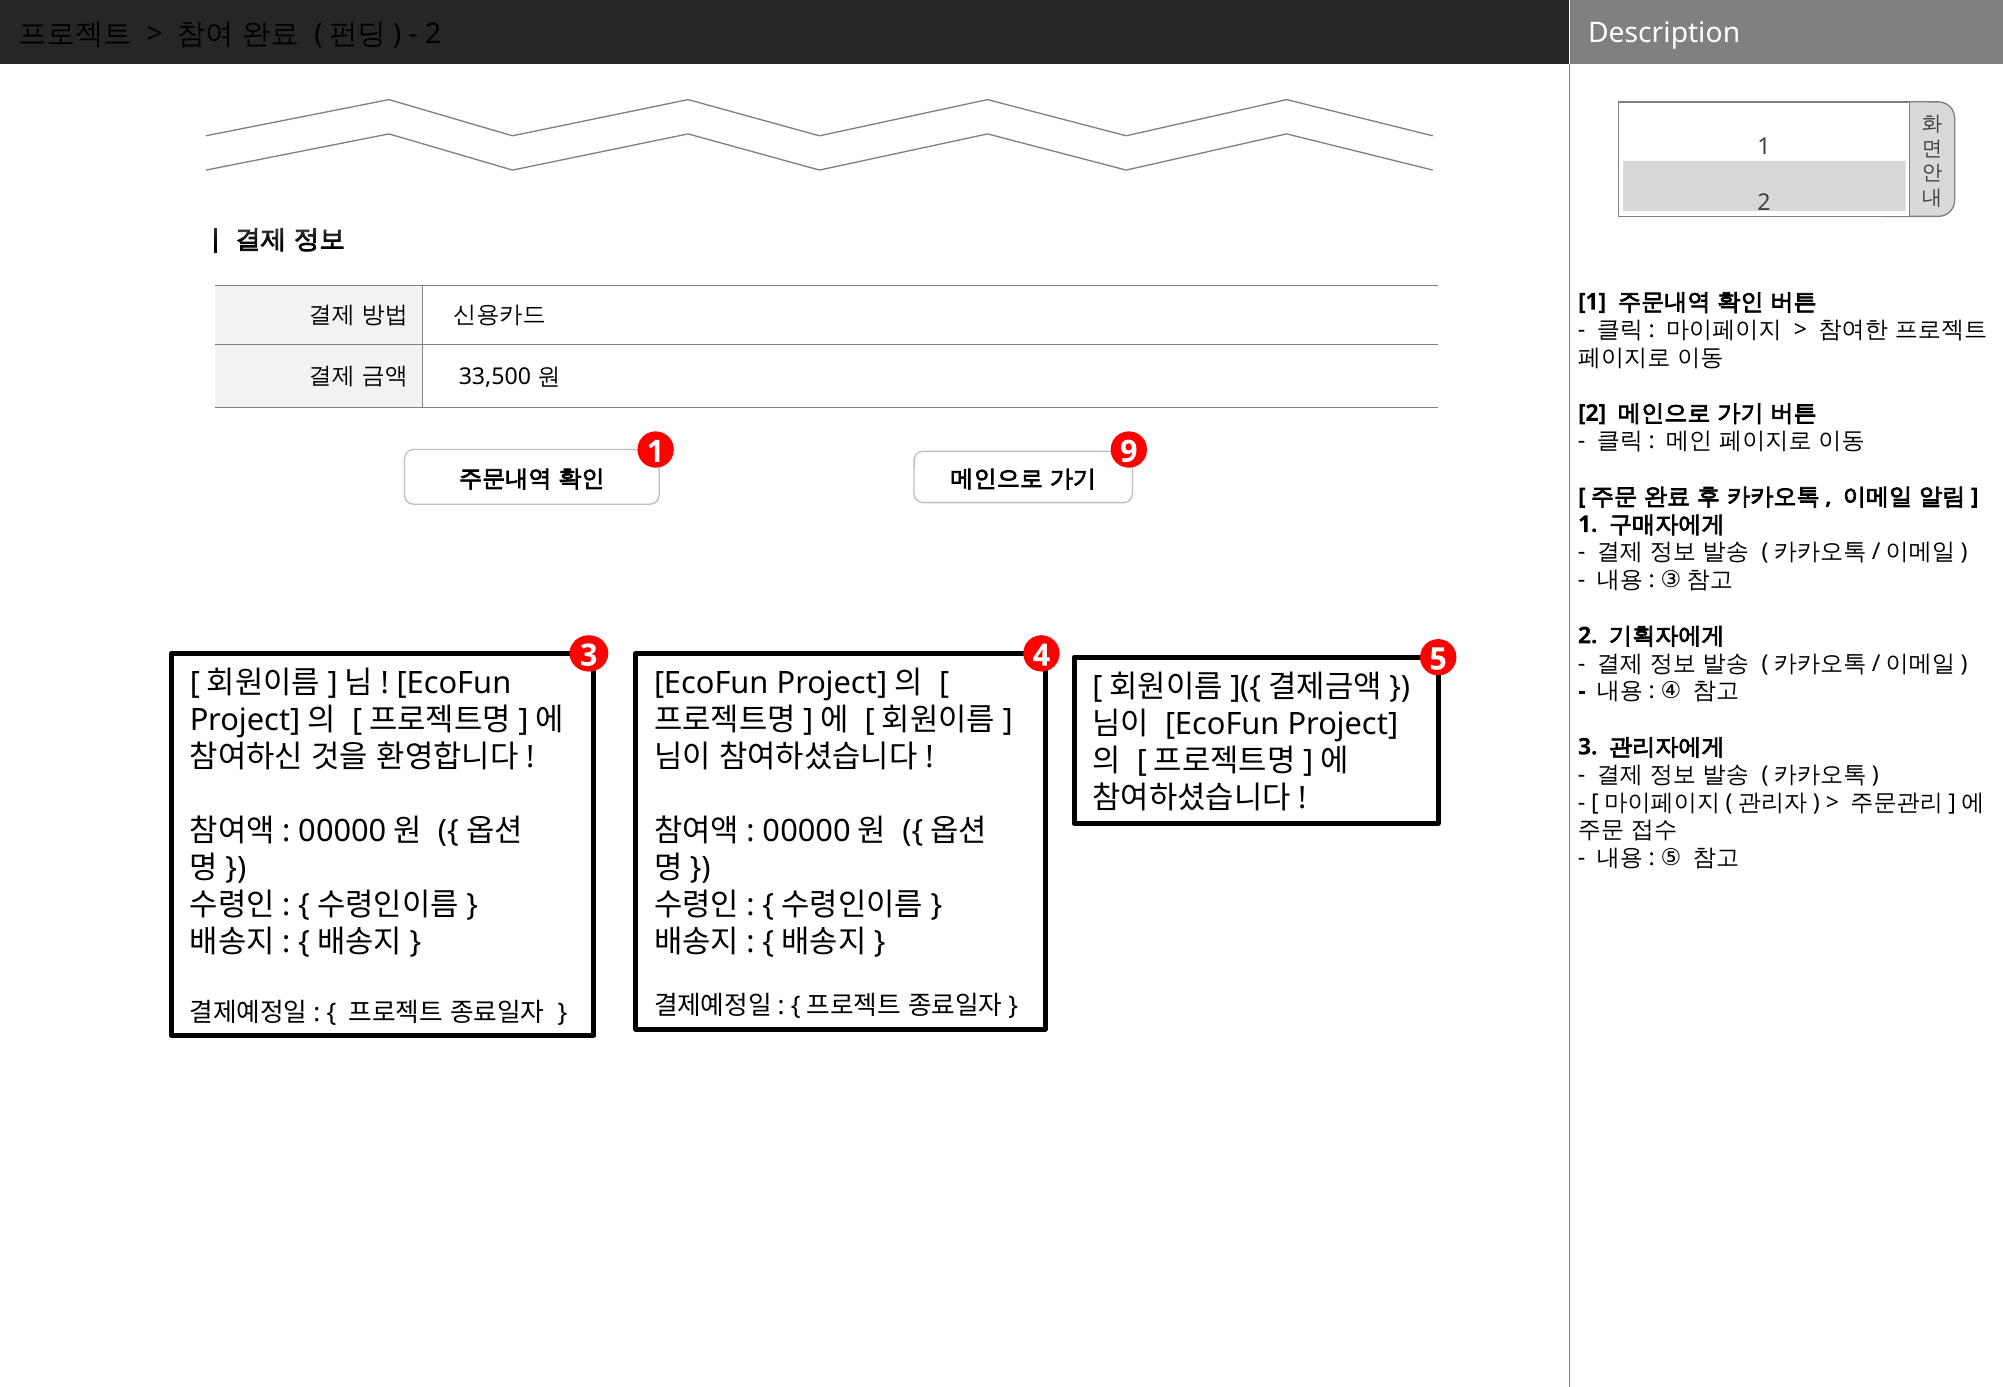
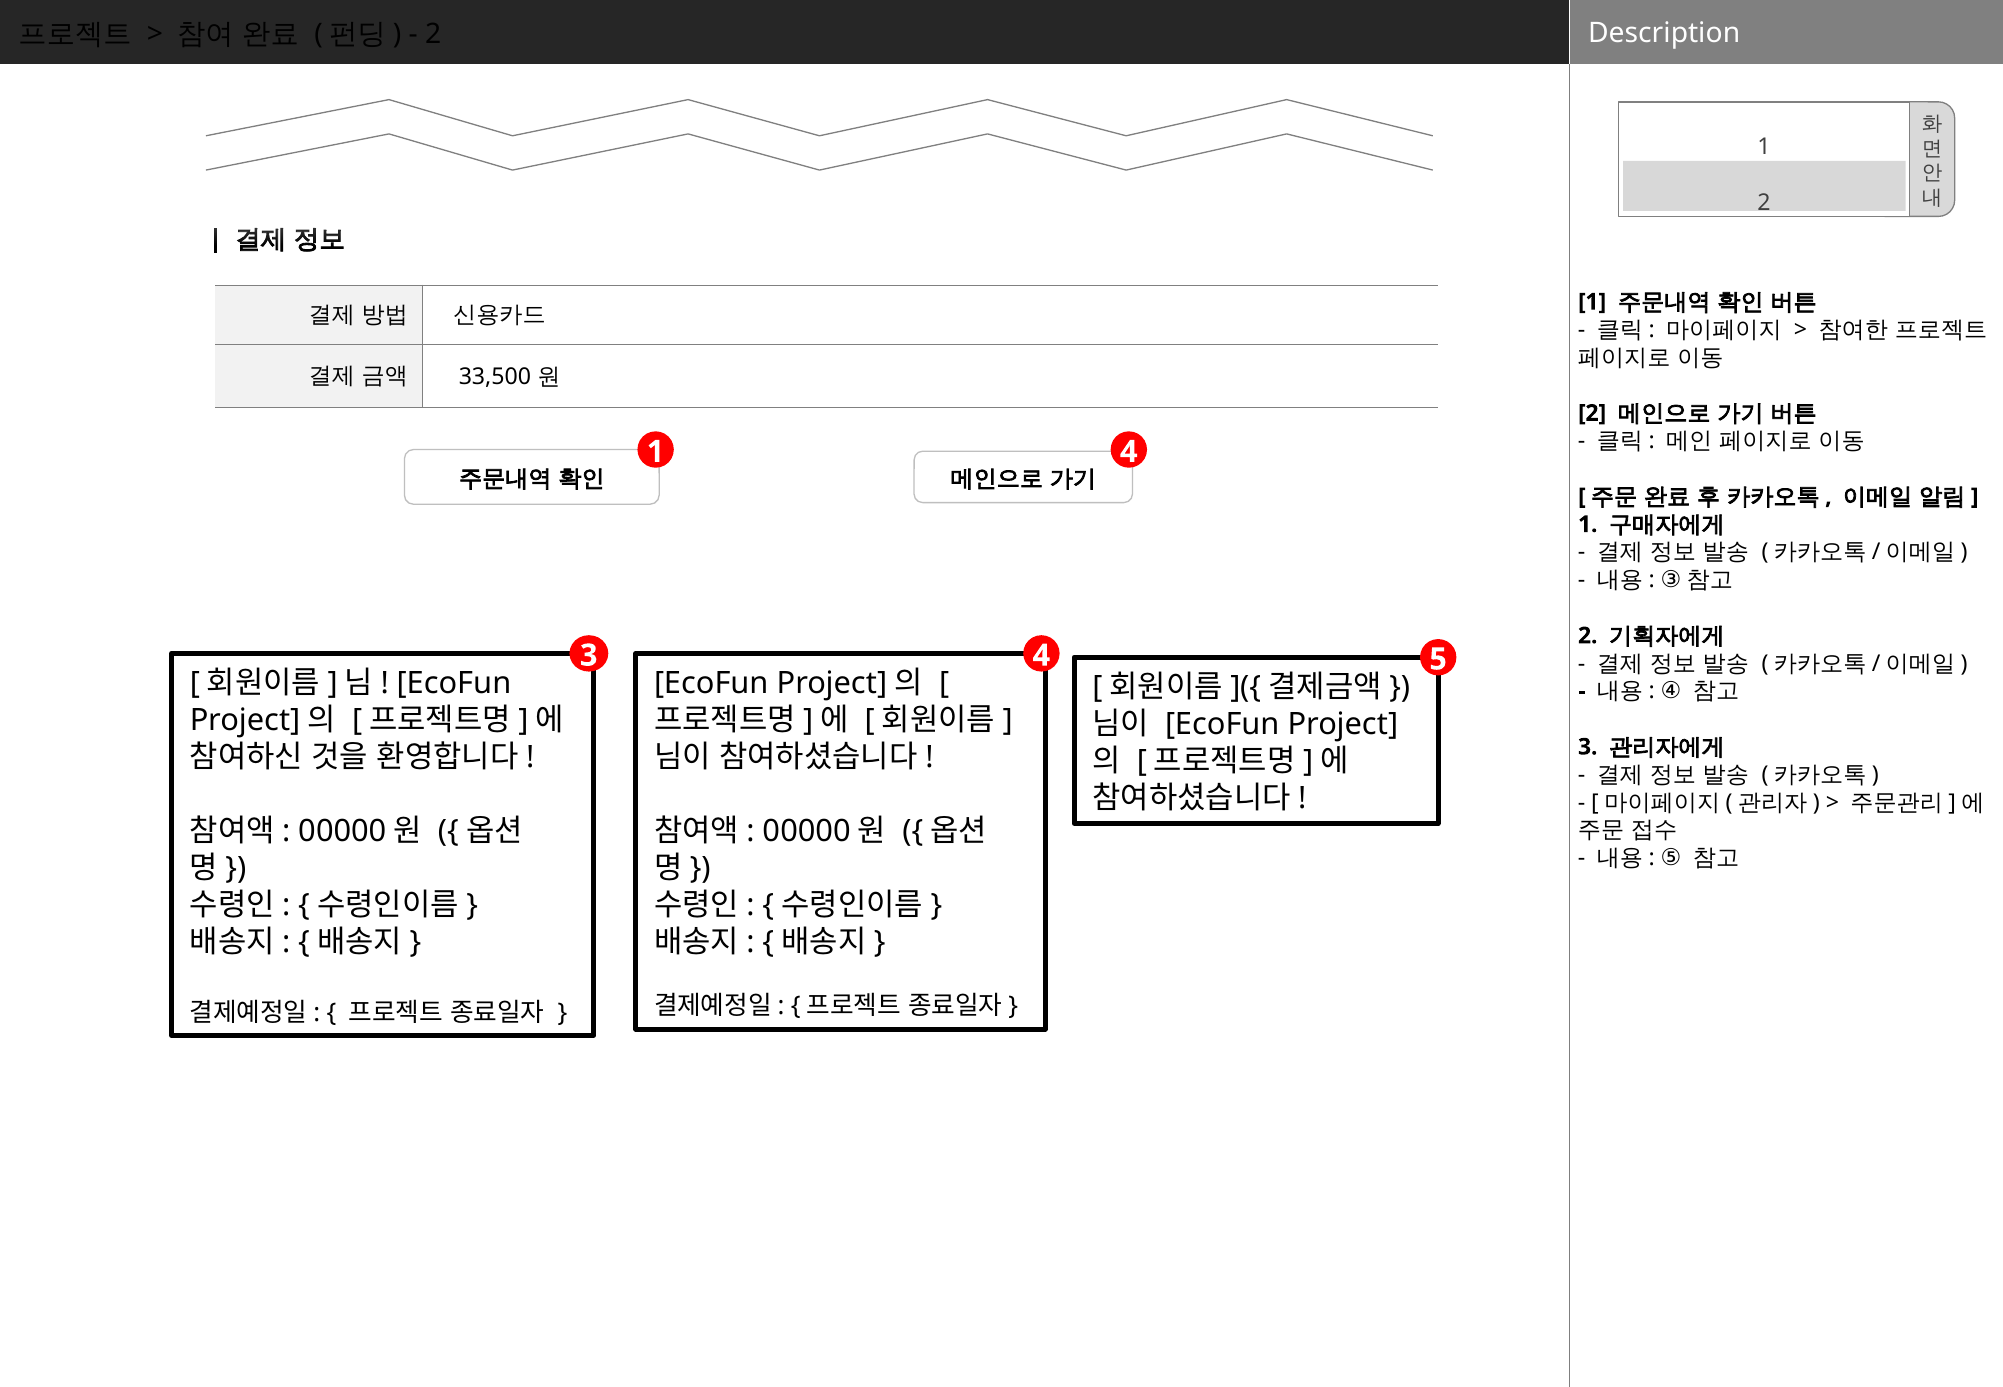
1 9: 9 -> 4
